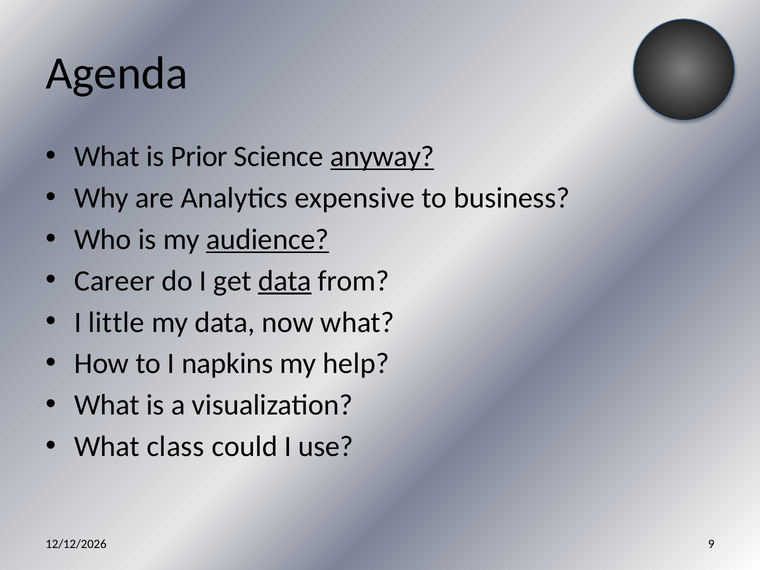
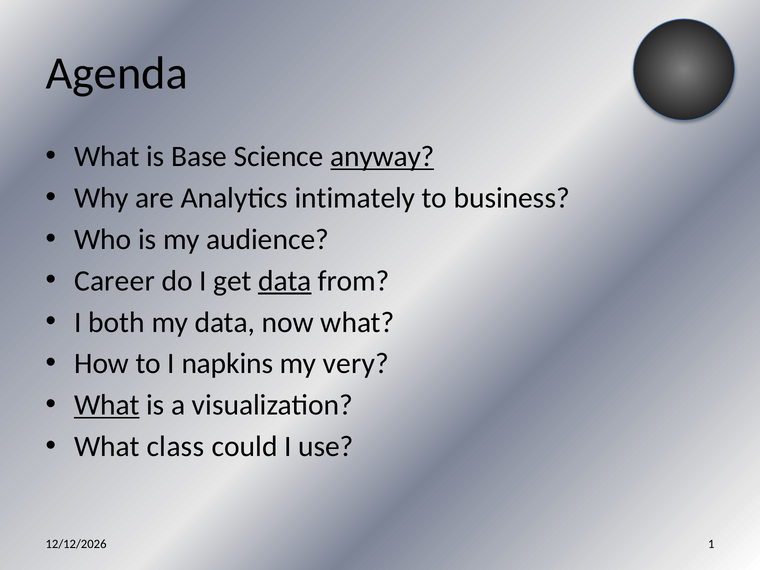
Prior: Prior -> Base
expensive: expensive -> intimately
audience underline: present -> none
little: little -> both
help: help -> very
What at (107, 405) underline: none -> present
9: 9 -> 1
